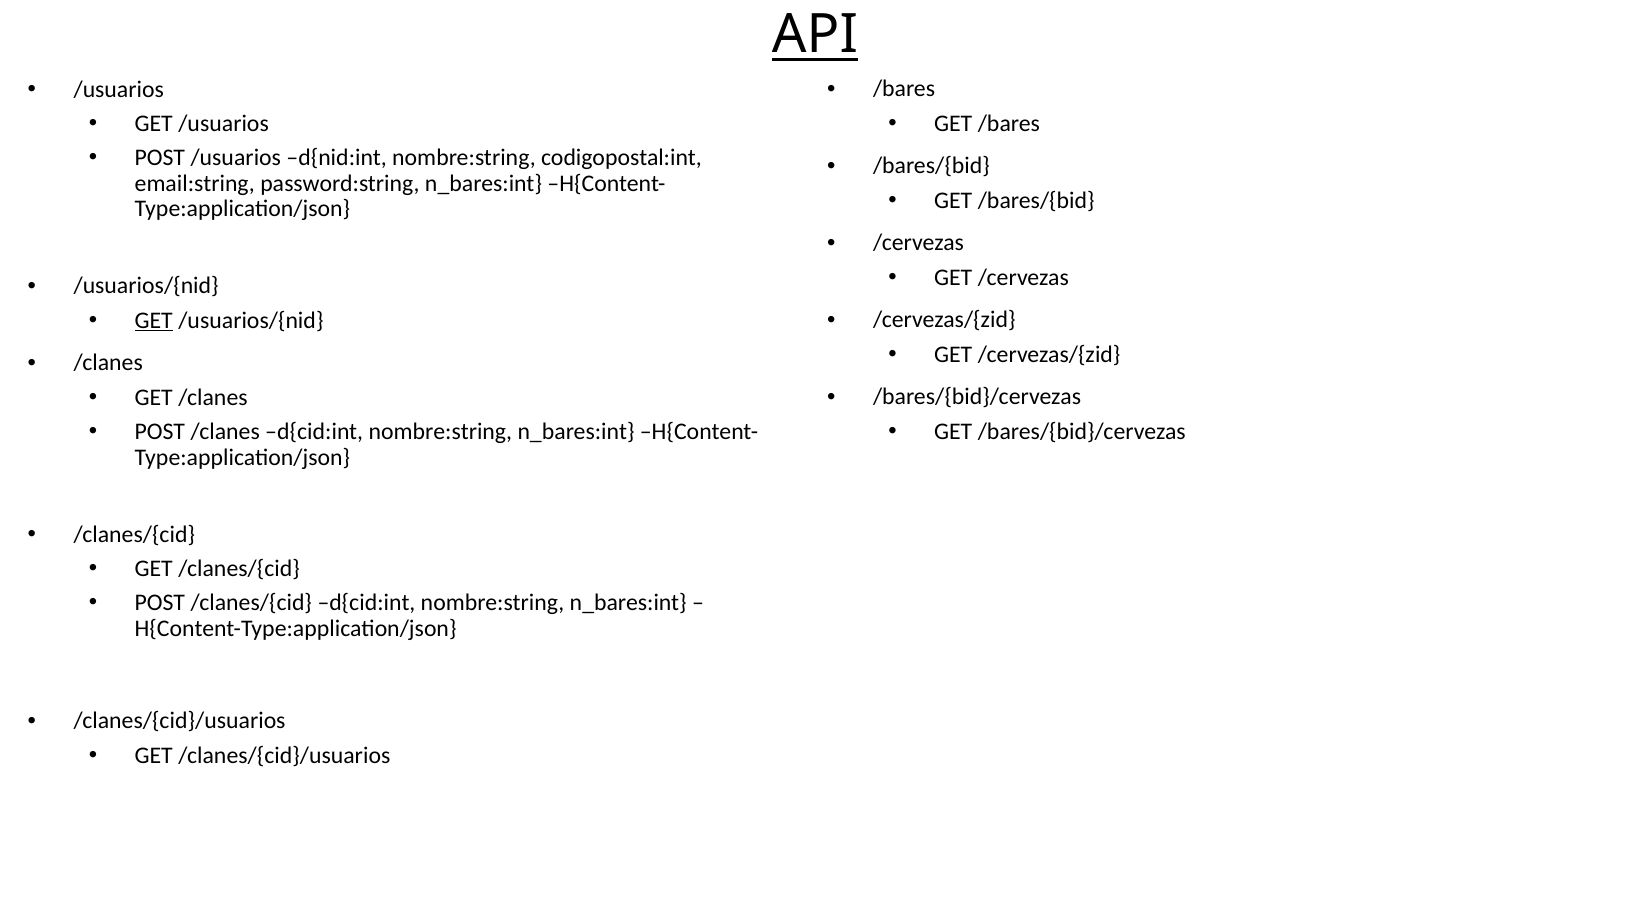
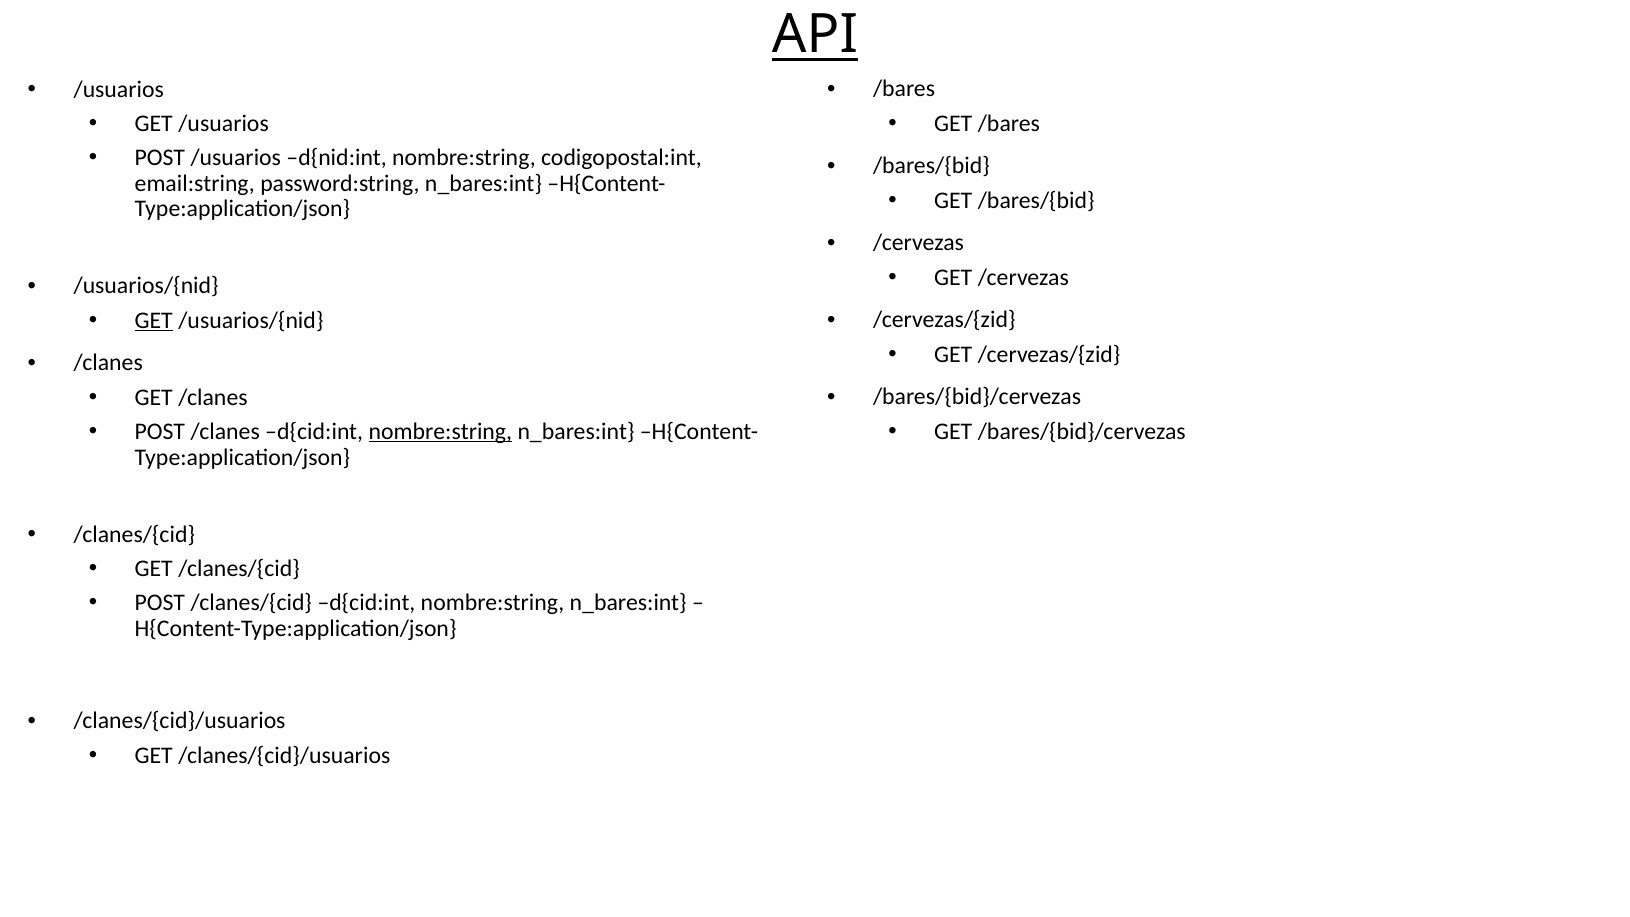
nombre:string at (440, 431) underline: none -> present
